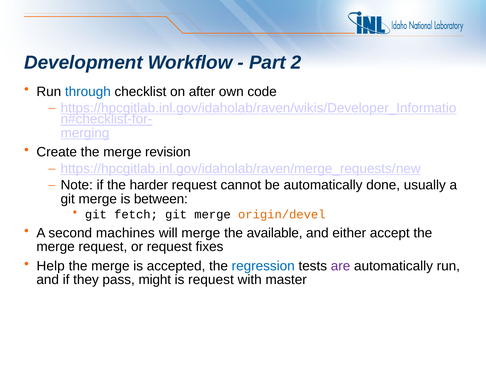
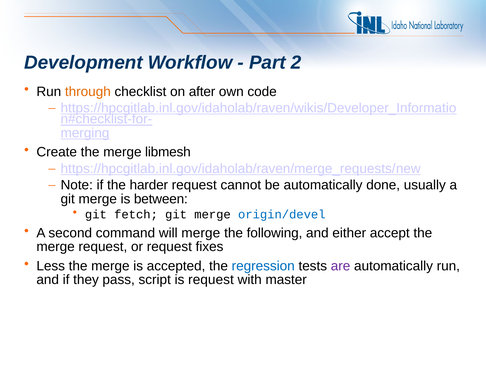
through colour: blue -> orange
revision: revision -> libmesh
origin/devel colour: orange -> blue
machines: machines -> command
available: available -> following
Help: Help -> Less
might: might -> script
